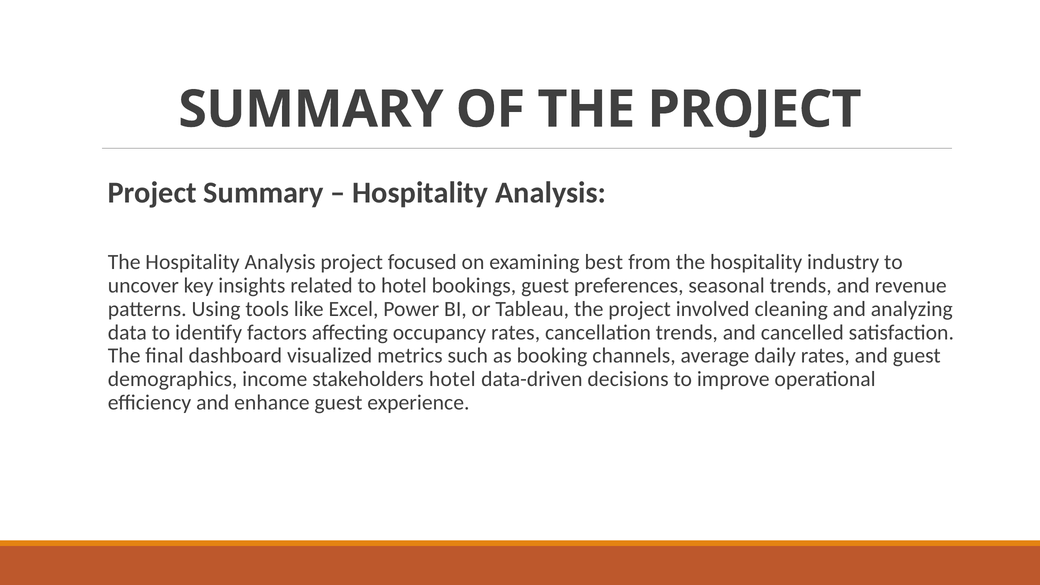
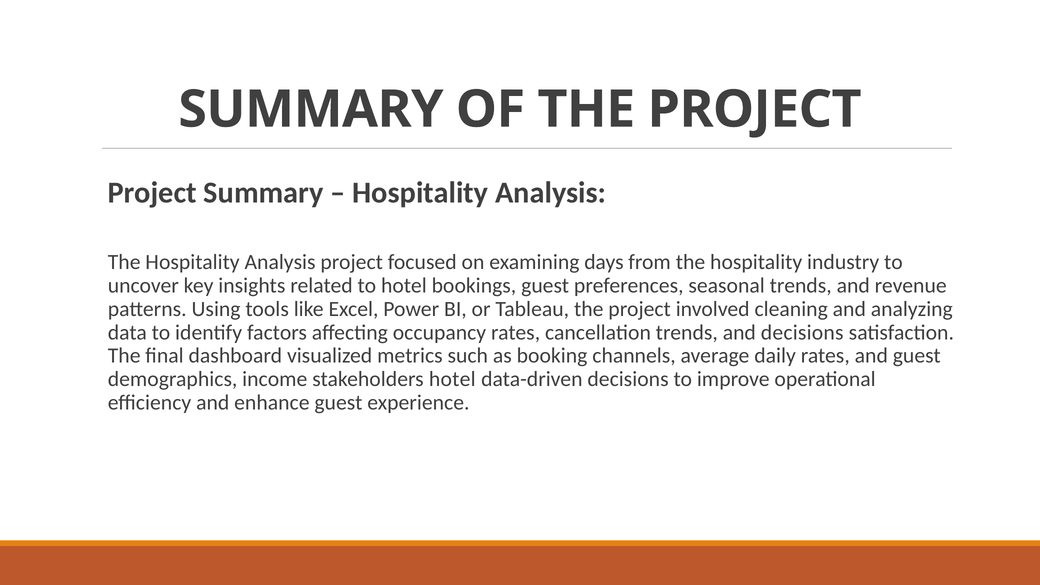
best: best -> days
and cancelled: cancelled -> decisions
